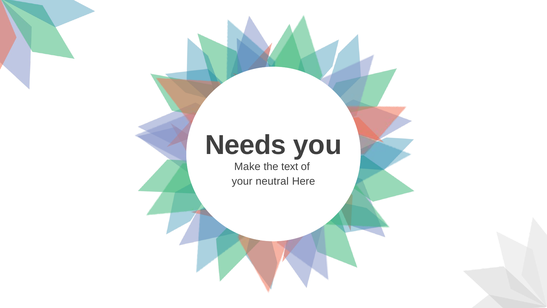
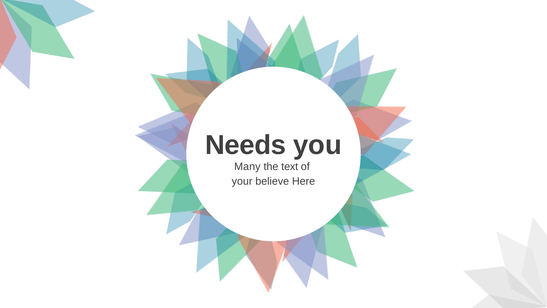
Make: Make -> Many
neutral: neutral -> believe
